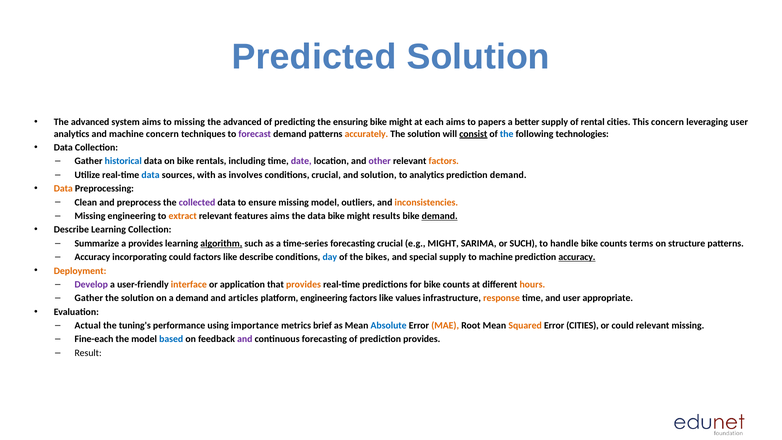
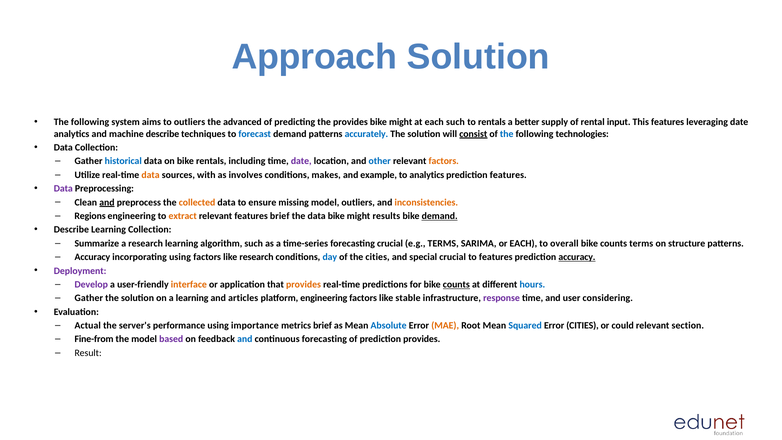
Predicted: Predicted -> Approach
advanced at (90, 122): advanced -> following
to missing: missing -> outliers
the ensuring: ensuring -> provides
each aims: aims -> such
to papers: papers -> rentals
rental cities: cities -> input
This concern: concern -> features
leveraging user: user -> date
machine concern: concern -> describe
forecast colour: purple -> blue
accurately colour: orange -> blue
other colour: purple -> blue
data at (151, 175) colour: blue -> orange
conditions crucial: crucial -> makes
and solution: solution -> example
prediction demand: demand -> features
Data at (63, 189) colour: orange -> purple
and at (107, 202) underline: none -> present
collected colour: purple -> orange
Missing at (90, 216): Missing -> Regions
features aims: aims -> brief
a provides: provides -> research
algorithm underline: present -> none
e.g MIGHT: MIGHT -> TERMS
or SUCH: SUCH -> EACH
handle: handle -> overall
incorporating could: could -> using
like describe: describe -> research
the bikes: bikes -> cities
special supply: supply -> crucial
to machine: machine -> features
Deployment colour: orange -> purple
counts at (456, 284) underline: none -> present
hours colour: orange -> blue
a demand: demand -> learning
values: values -> stable
response colour: orange -> purple
appropriate: appropriate -> considering
tuning's: tuning's -> server's
Squared colour: orange -> blue
relevant missing: missing -> section
Fine-each: Fine-each -> Fine-from
based colour: blue -> purple
and at (245, 339) colour: purple -> blue
